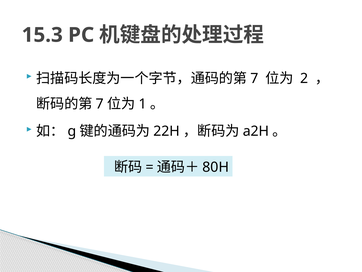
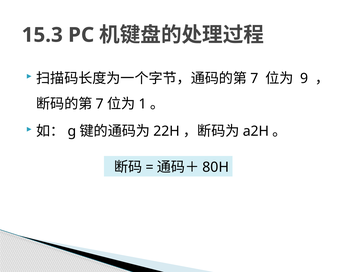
2: 2 -> 9
